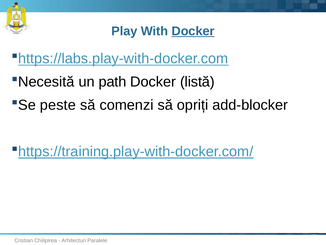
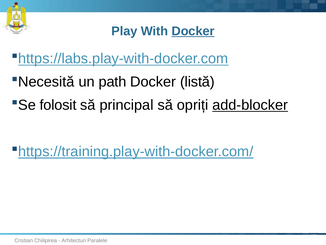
peste: peste -> folosit
comenzi: comenzi -> principal
add-blocker underline: none -> present
